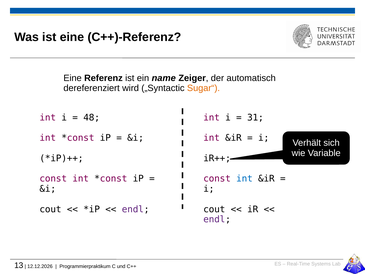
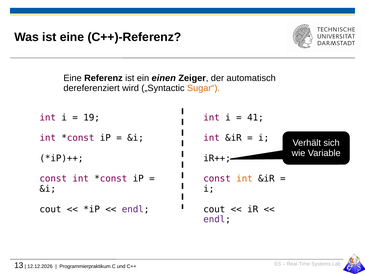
name: name -> einen
48: 48 -> 19
31: 31 -> 41
int at (244, 179) colour: blue -> orange
